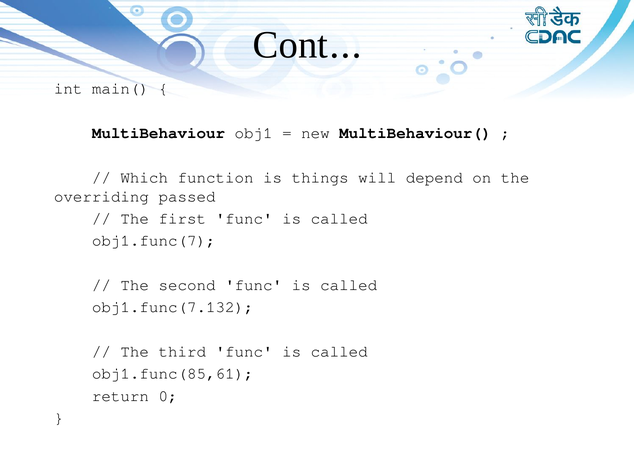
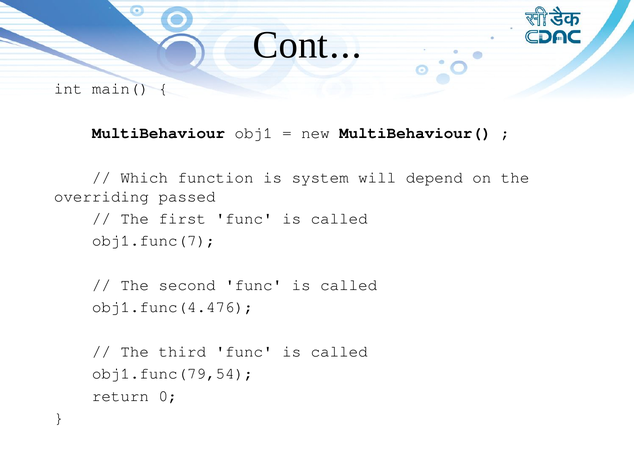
things: things -> system
obj1.func(7.132: obj1.func(7.132 -> obj1.func(4.476
obj1.func(85,61: obj1.func(85,61 -> obj1.func(79,54
